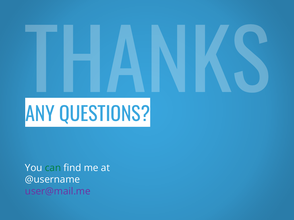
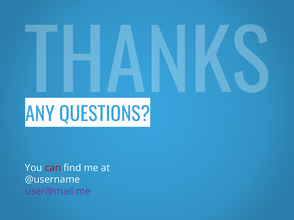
can colour: green -> red
